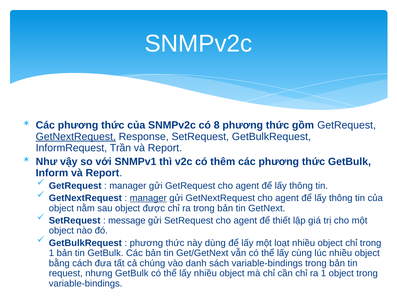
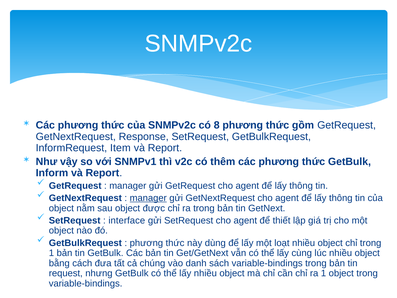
GetNextRequest at (76, 136) underline: present -> none
Trần: Trần -> Item
message: message -> interface
